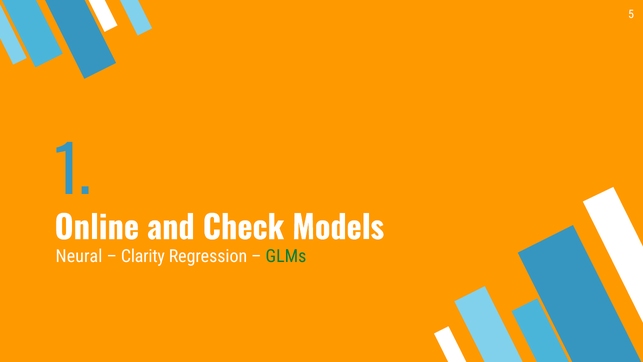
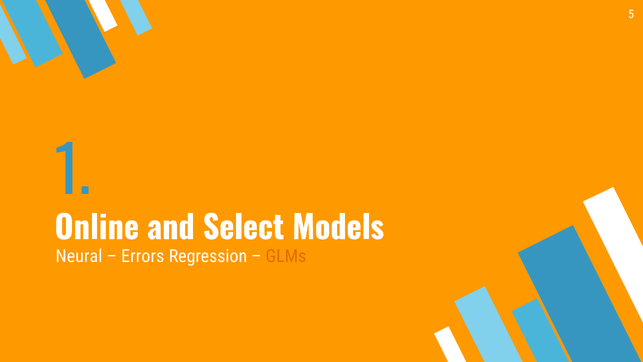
Check: Check -> Select
Clarity: Clarity -> Errors
GLMs colour: green -> orange
